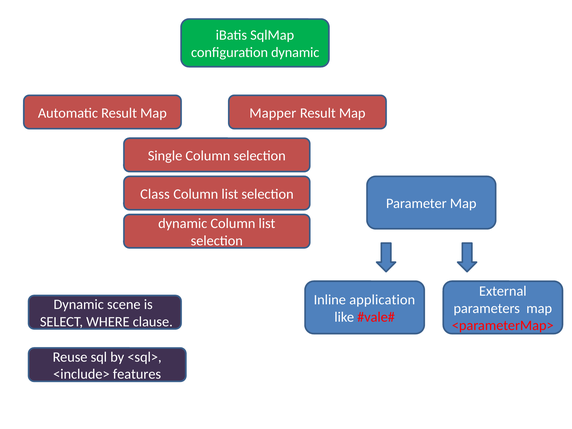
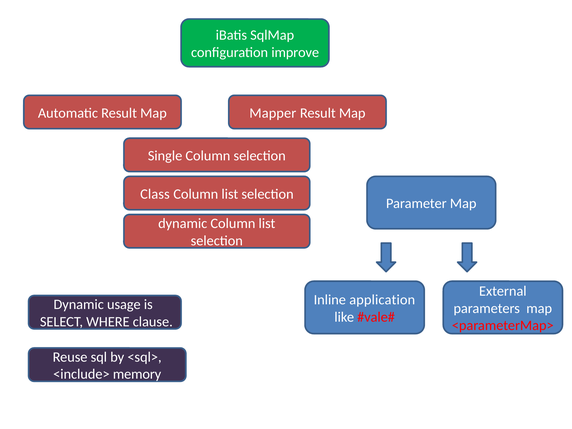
configuration dynamic: dynamic -> improve
scene: scene -> usage
features: features -> memory
